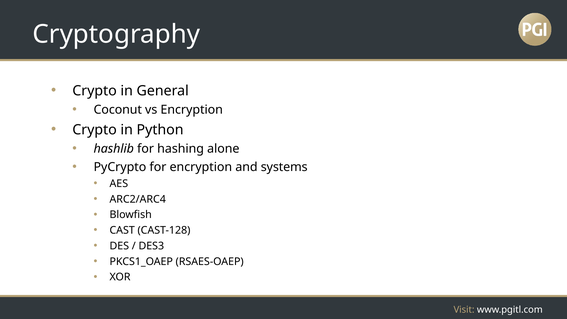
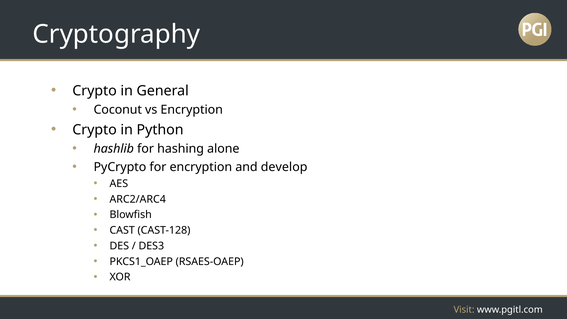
systems: systems -> develop
